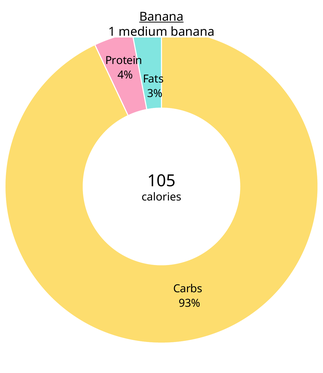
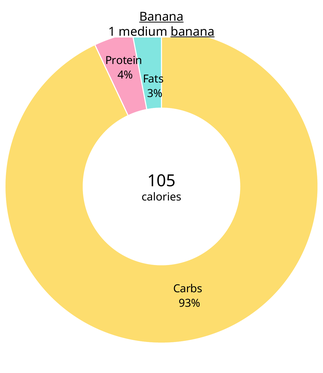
banana at (193, 32) underline: none -> present
